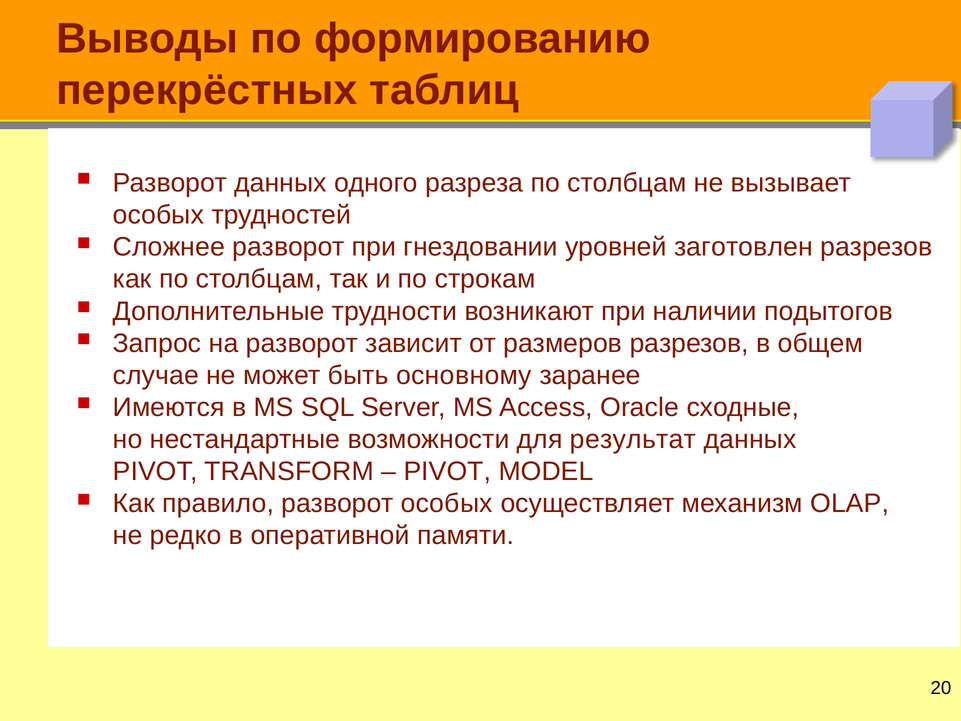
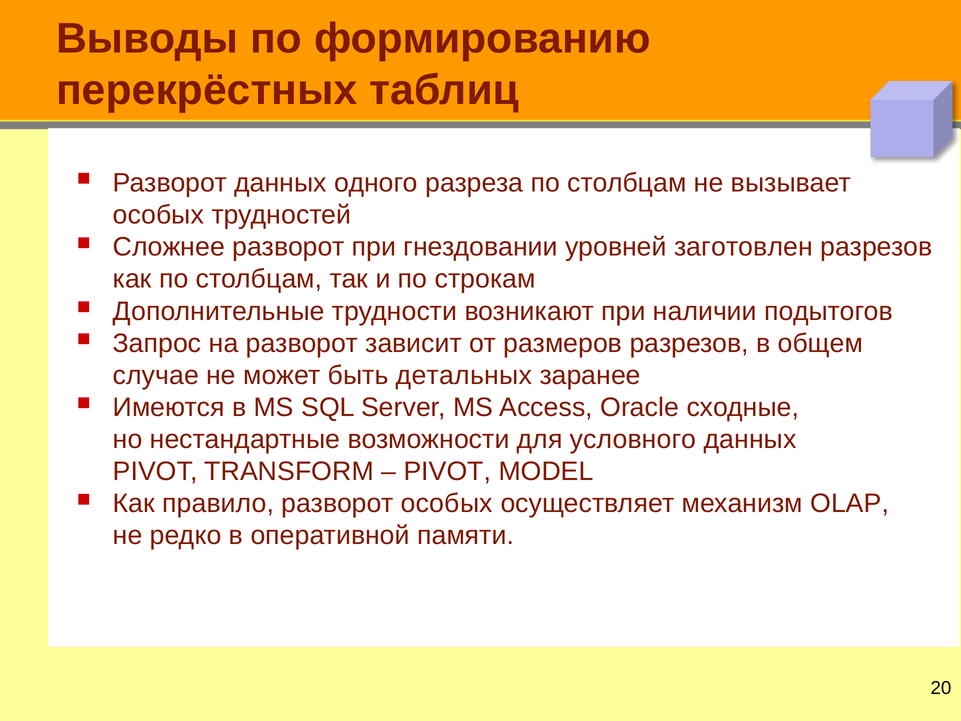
основному: основному -> детальных
результат: результат -> условного
